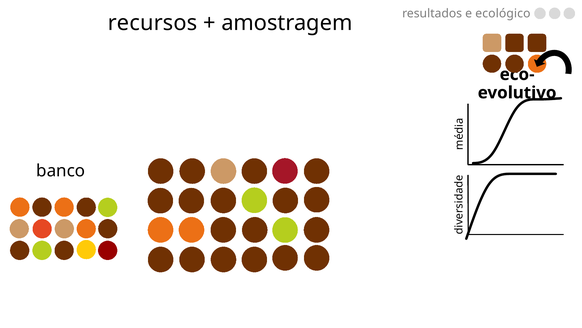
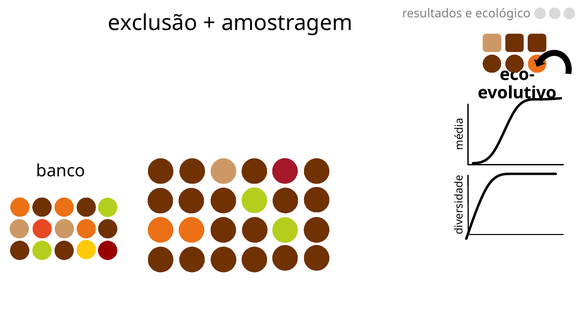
recursos: recursos -> exclusão
